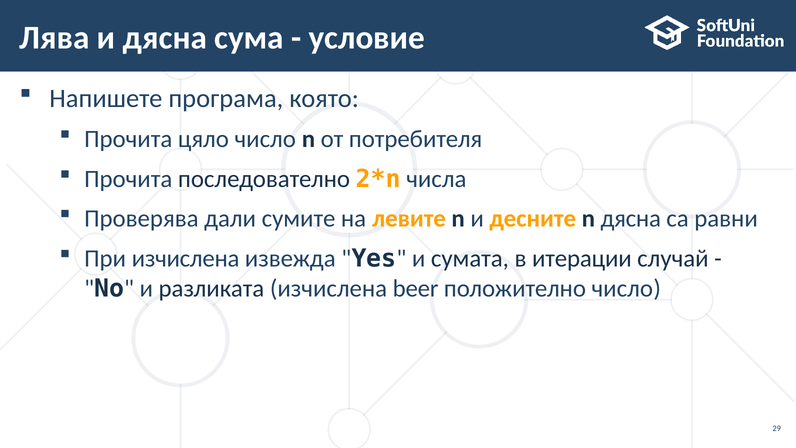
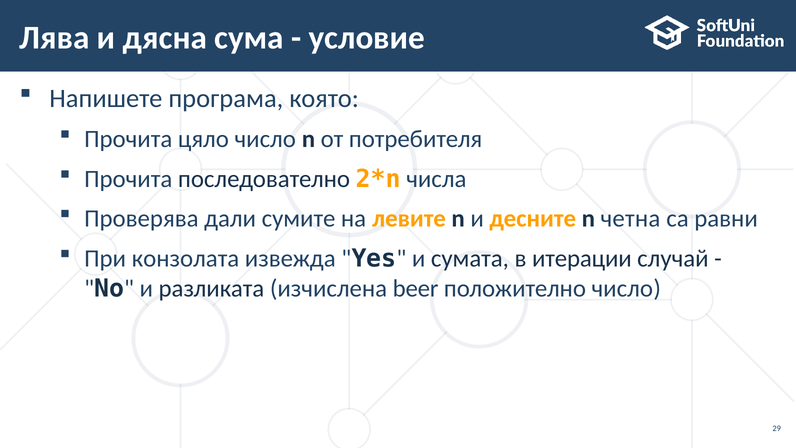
n дясна: дясна -> четна
При изчислена: изчислена -> конзолата
